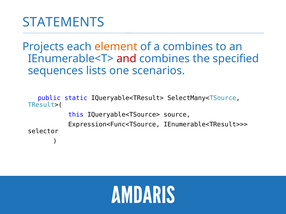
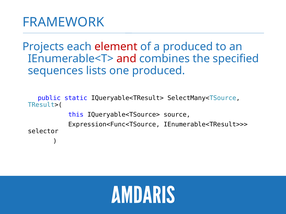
STATEMENTS: STATEMENTS -> FRAMEWORK
element colour: orange -> red
a combines: combines -> produced
one scenarios: scenarios -> produced
